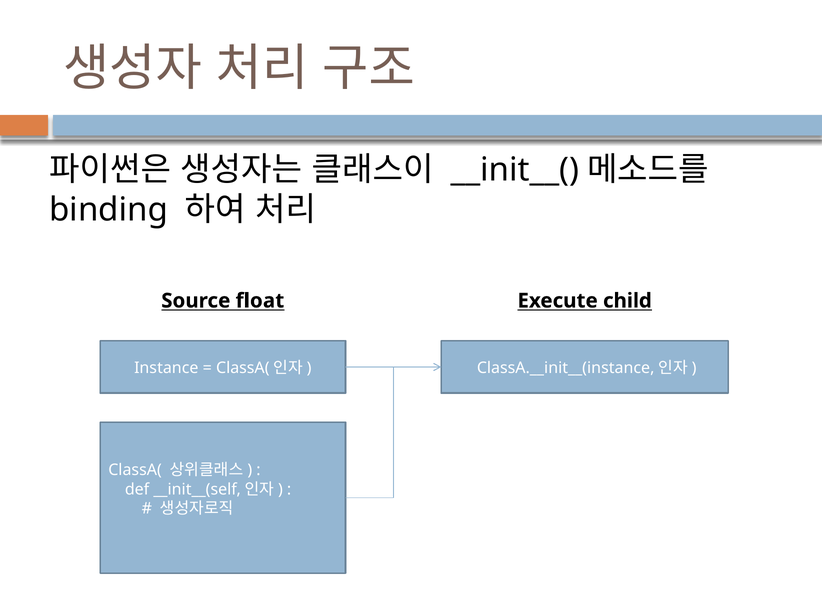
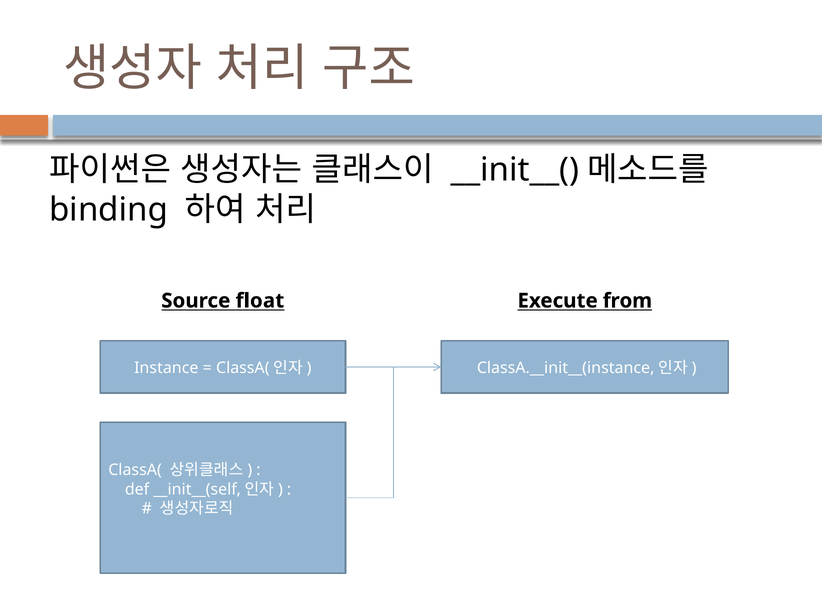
child: child -> from
